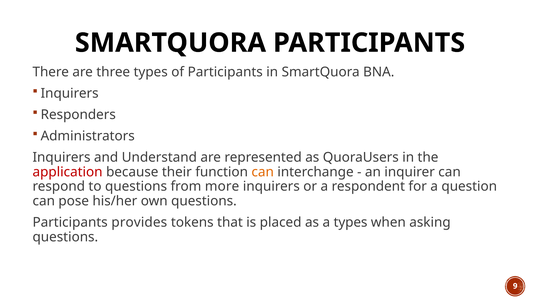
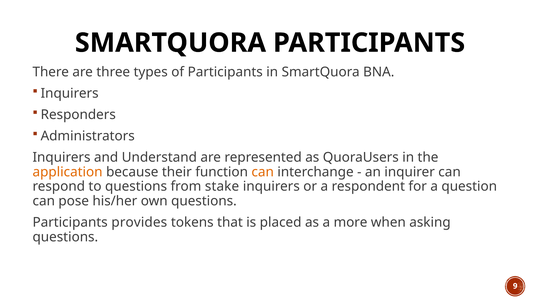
application colour: red -> orange
more: more -> stake
a types: types -> more
